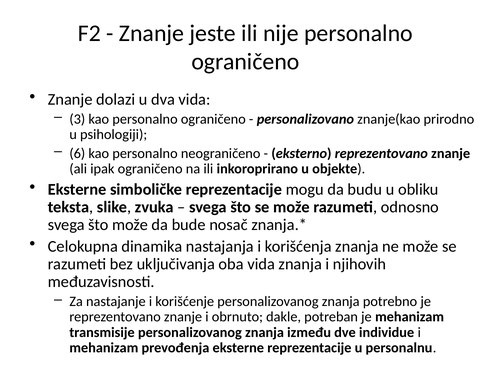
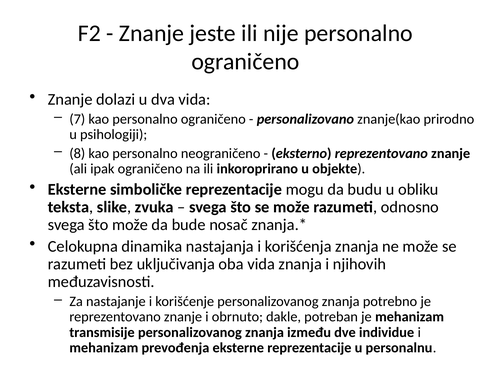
3: 3 -> 7
6: 6 -> 8
